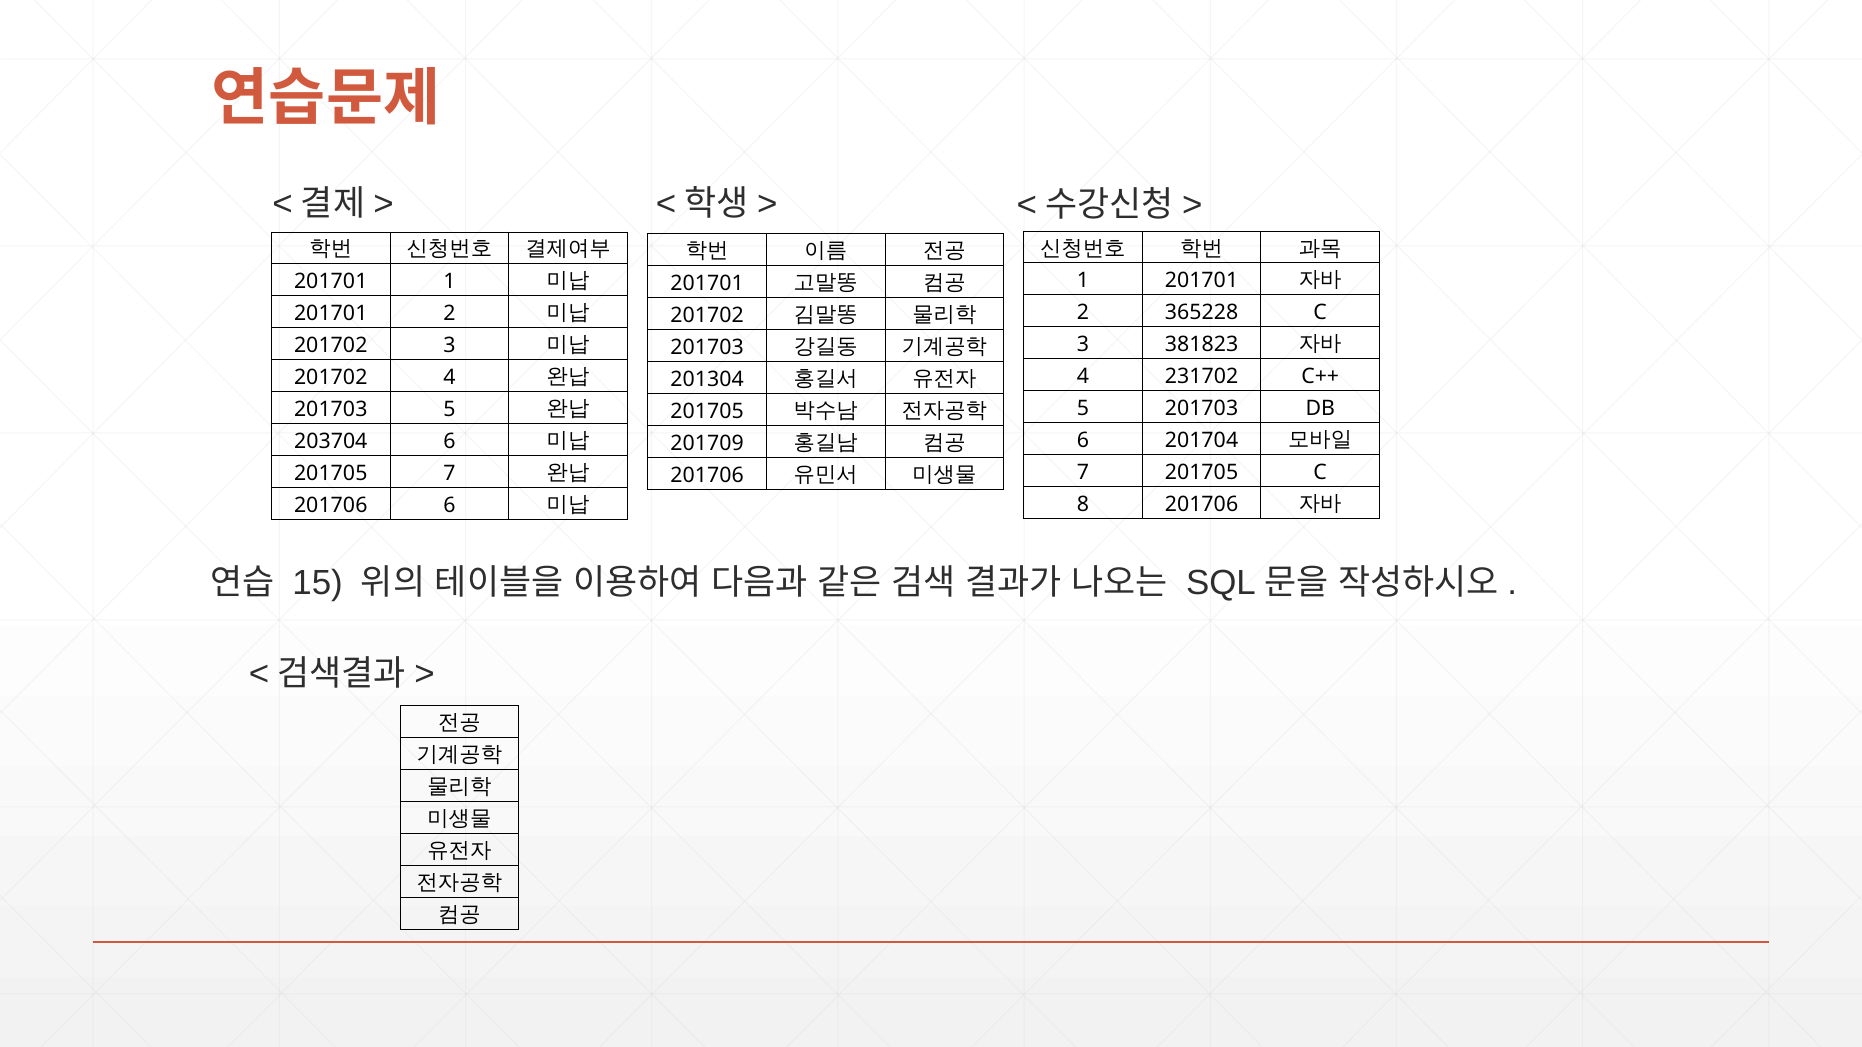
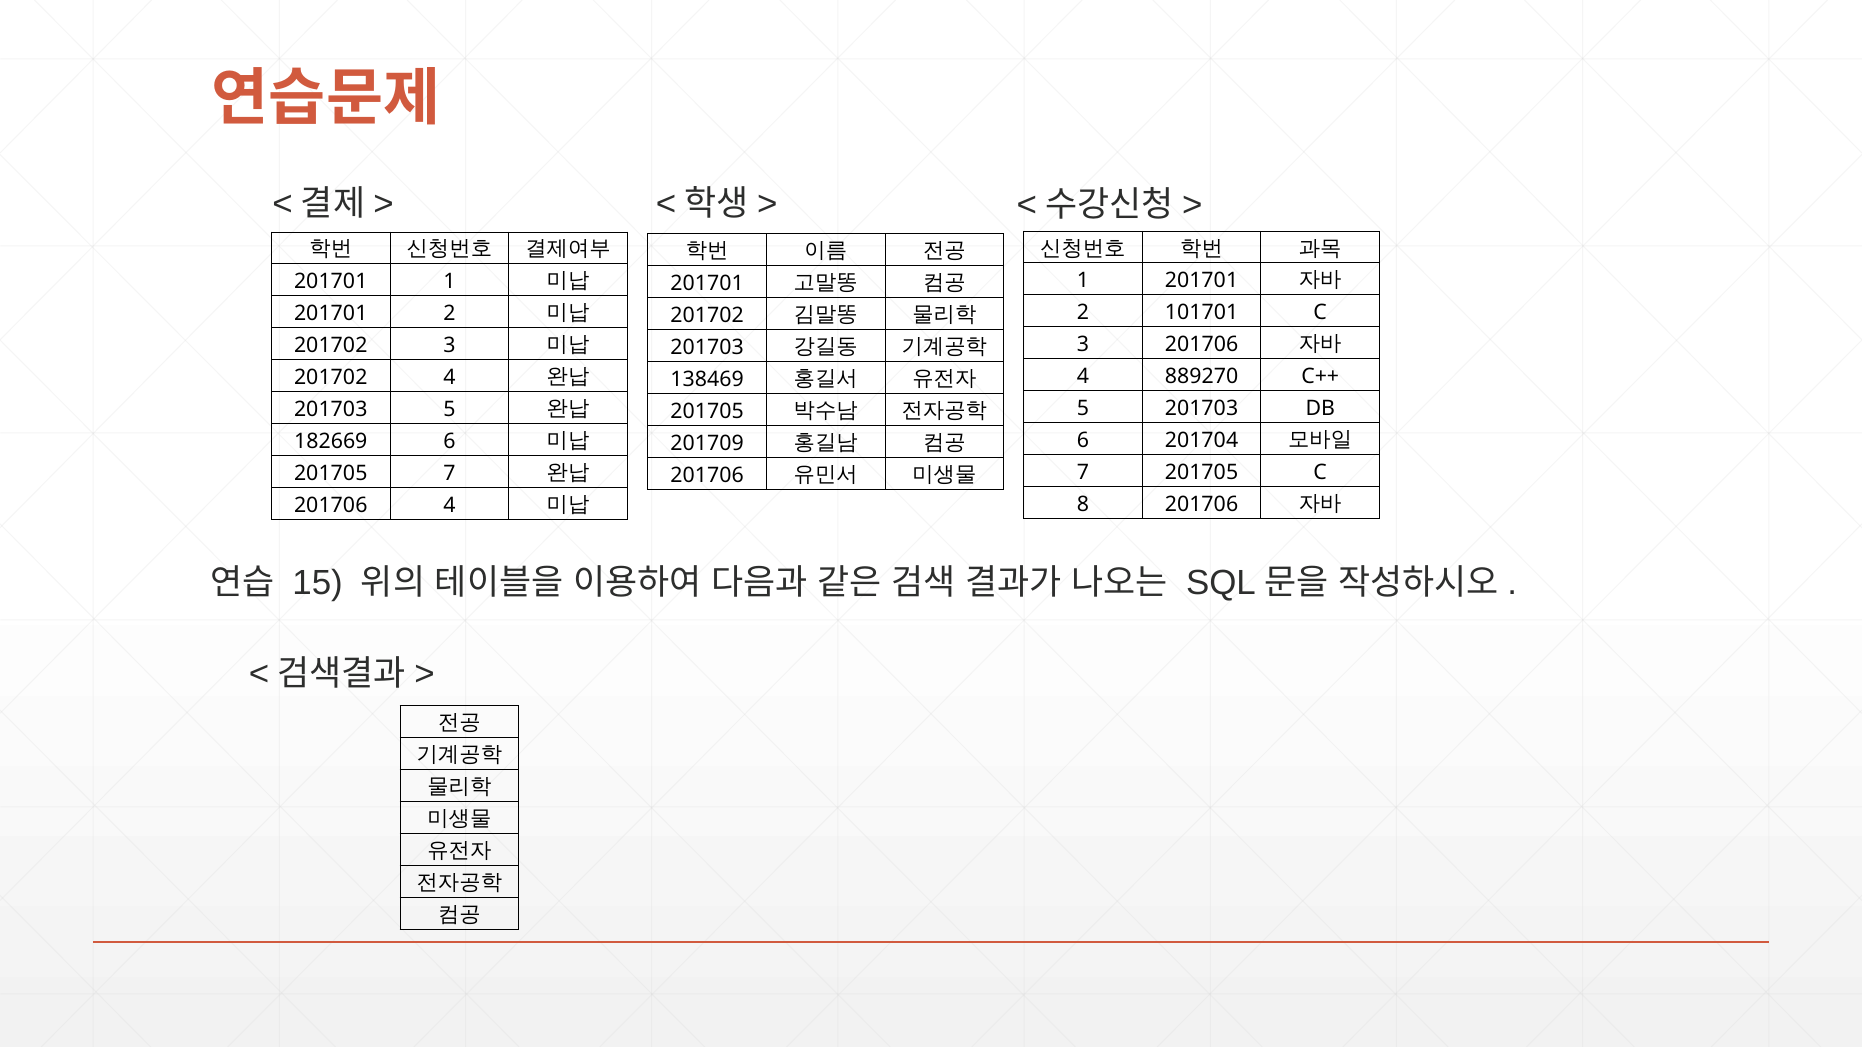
365228: 365228 -> 101701
3 381823: 381823 -> 201706
231702: 231702 -> 889270
201304: 201304 -> 138469
203704: 203704 -> 182669
201706 6: 6 -> 4
